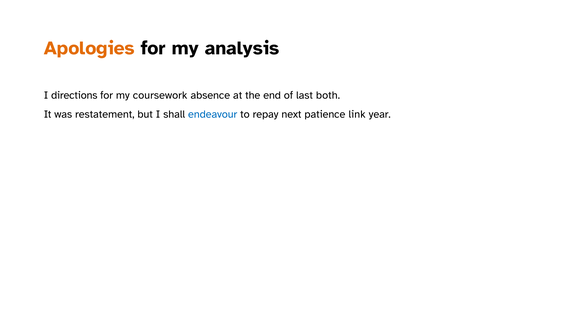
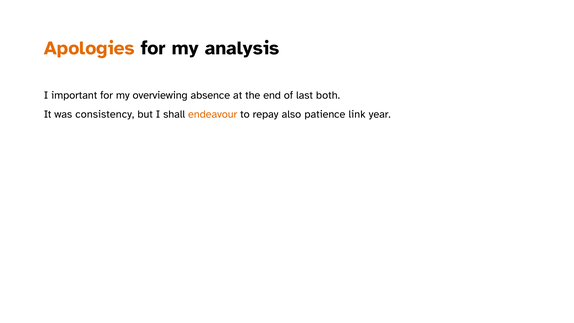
directions: directions -> important
coursework: coursework -> overviewing
restatement: restatement -> consistency
endeavour colour: blue -> orange
next: next -> also
